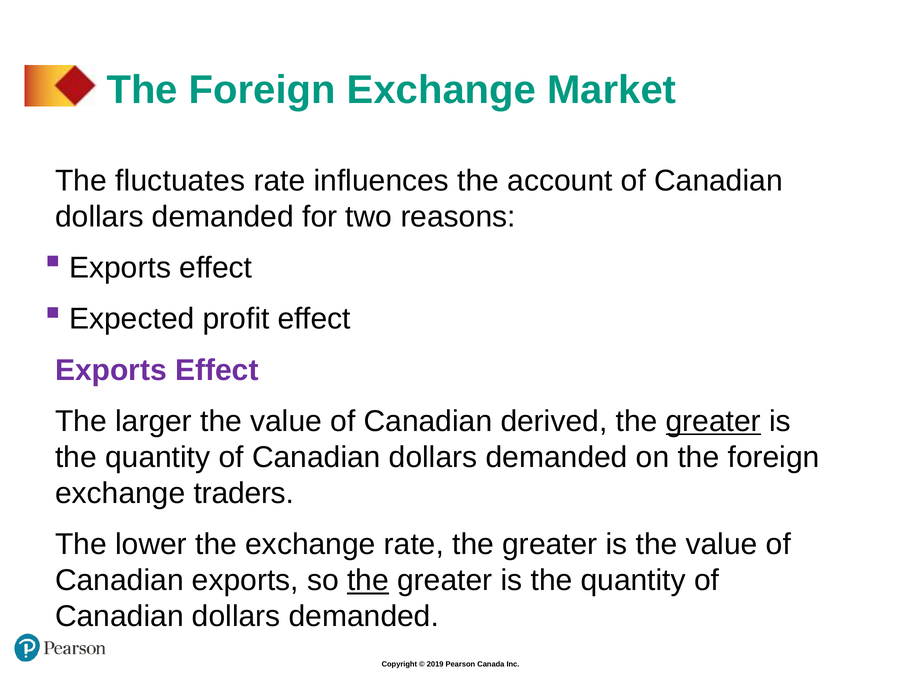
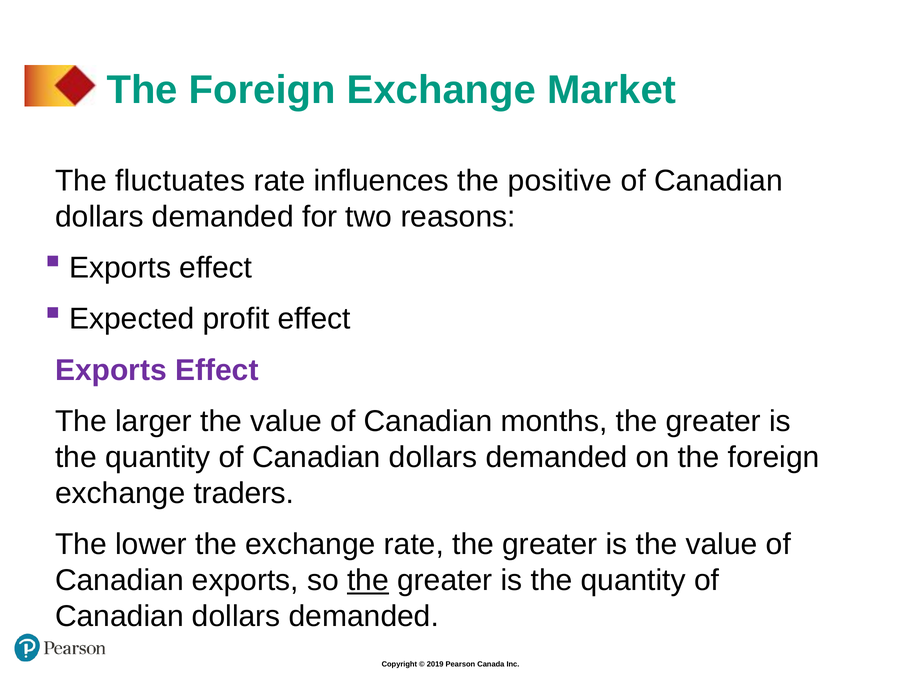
account: account -> positive
derived: derived -> months
greater at (713, 421) underline: present -> none
